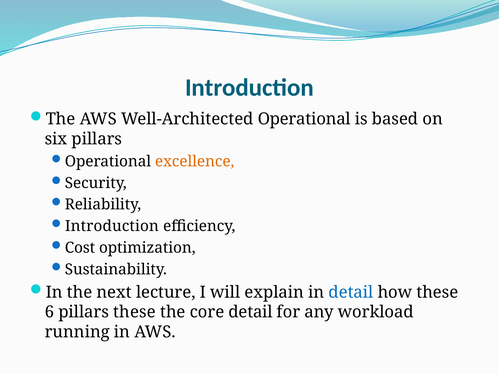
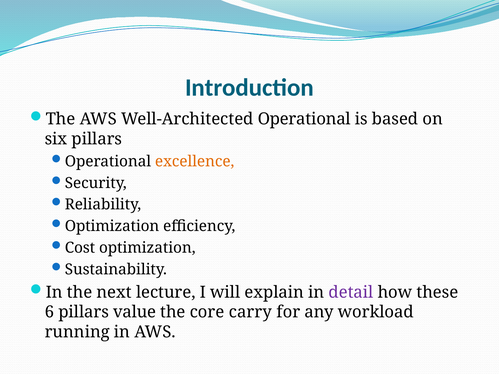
Introduction at (112, 226): Introduction -> Optimization
detail at (351, 292) colour: blue -> purple
pillars these: these -> value
core detail: detail -> carry
